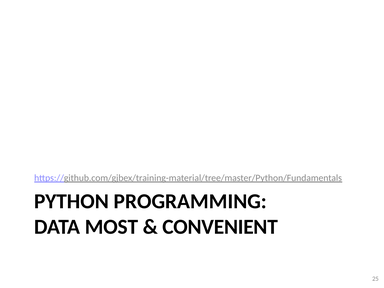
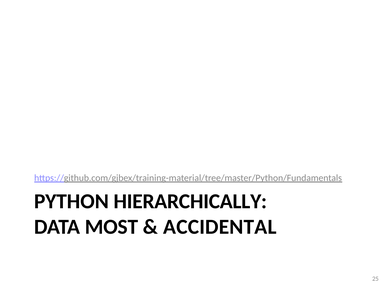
PROGRAMMING: PROGRAMMING -> HIERARCHICALLY
CONVENIENT: CONVENIENT -> ACCIDENTAL
